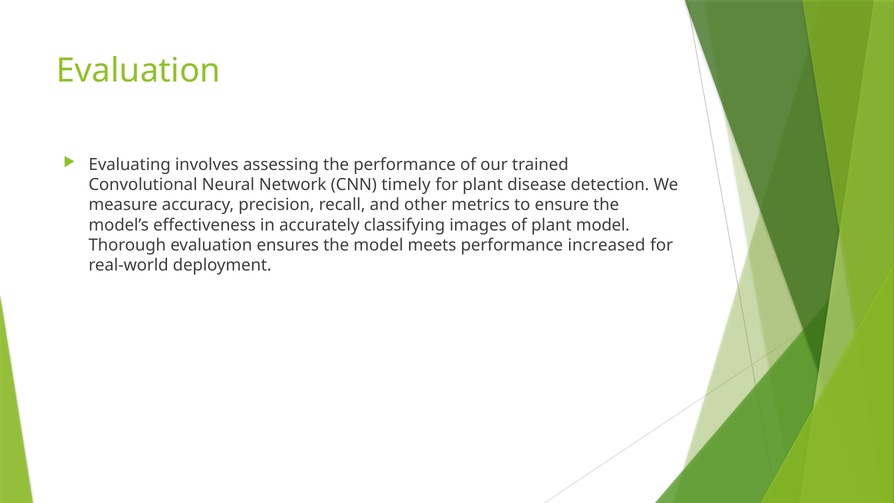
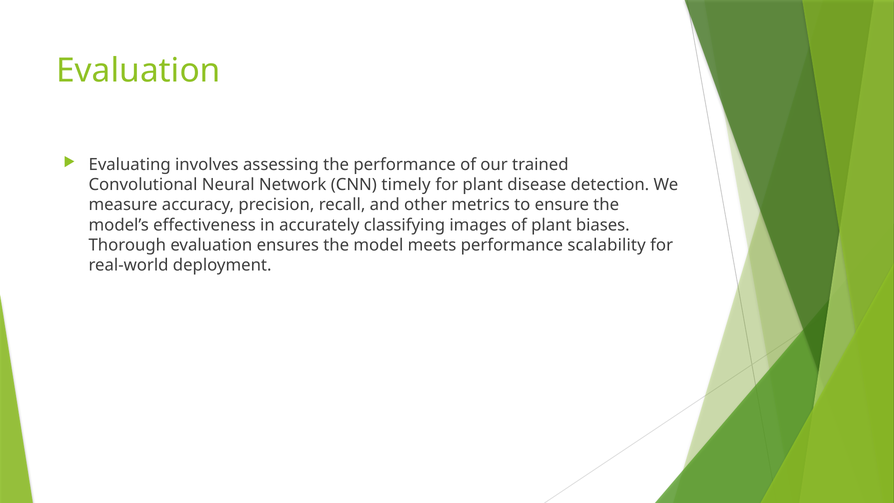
plant model: model -> biases
increased: increased -> scalability
